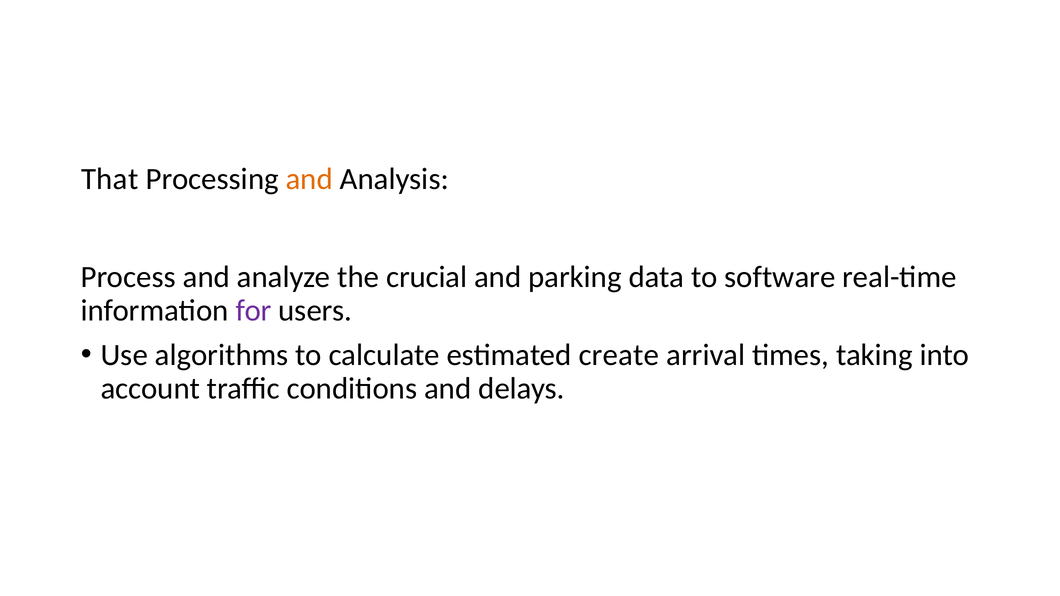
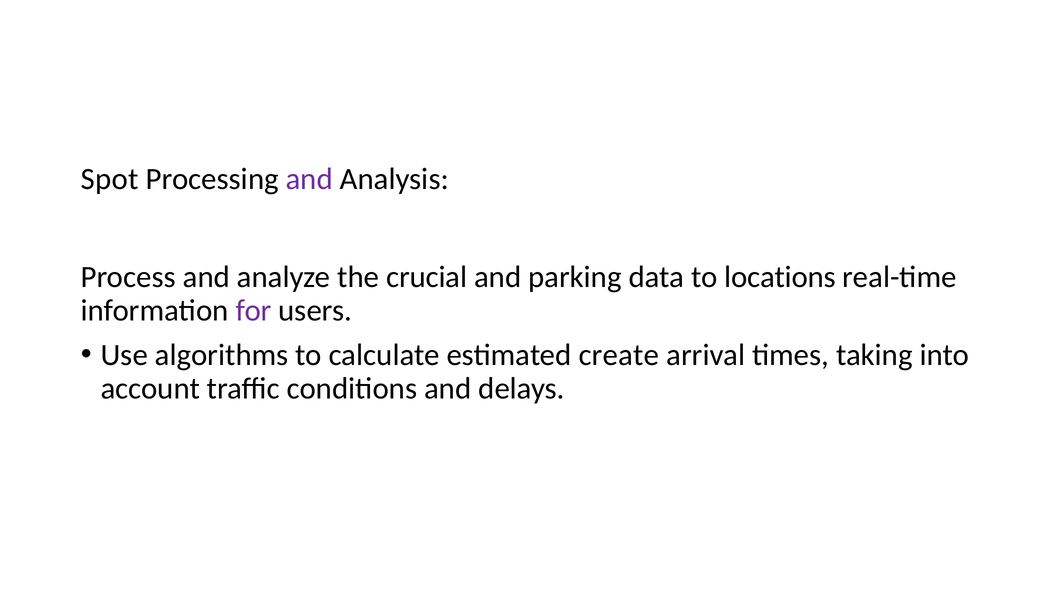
That: That -> Spot
and at (309, 179) colour: orange -> purple
software: software -> locations
